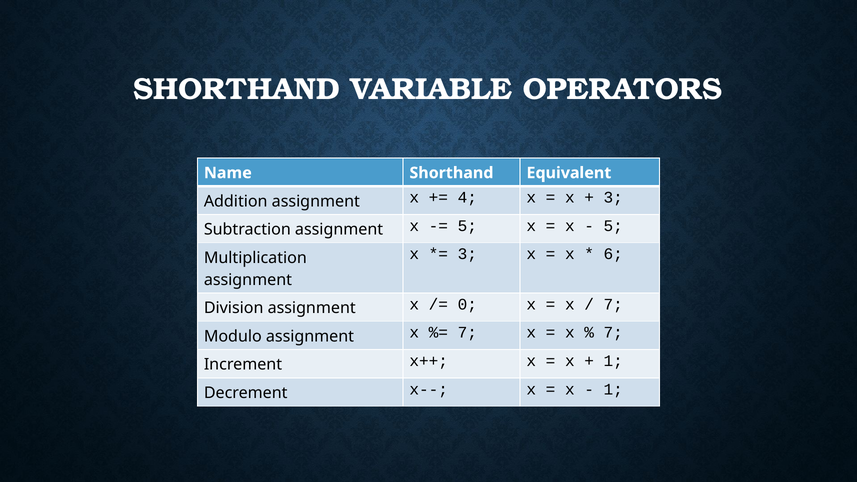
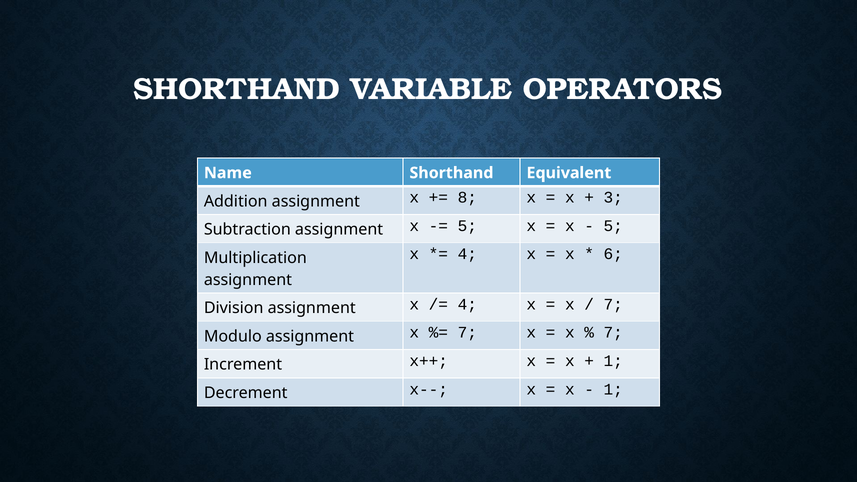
4: 4 -> 8
3 at (467, 254): 3 -> 4
0 at (467, 304): 0 -> 4
